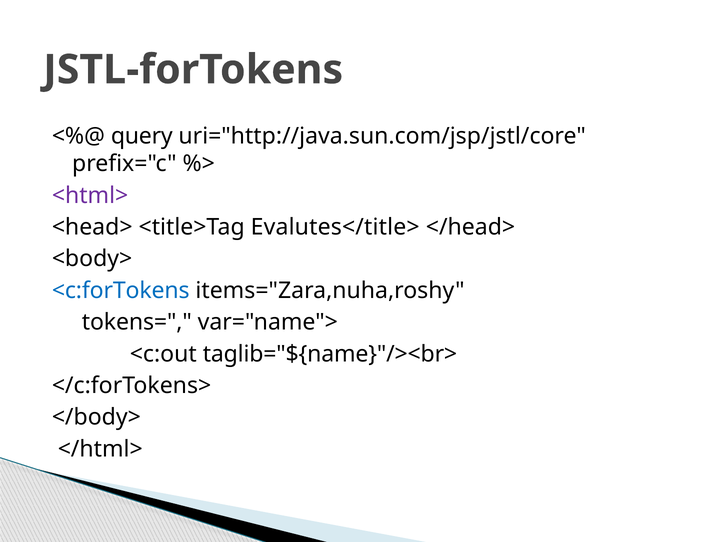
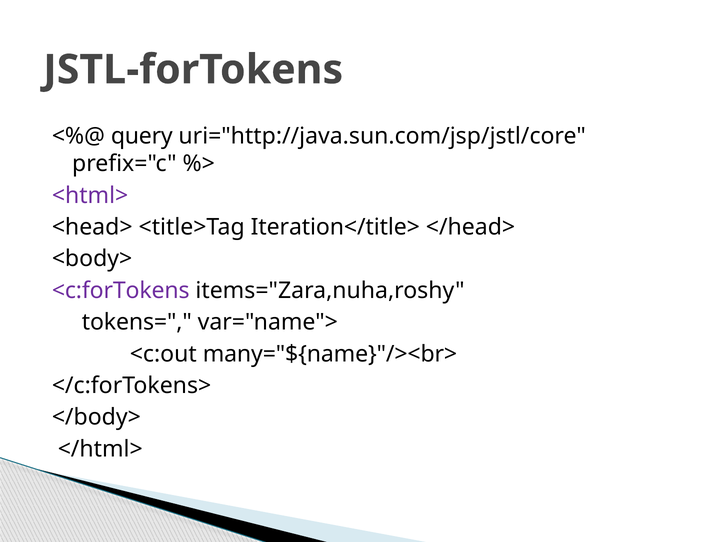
Evalutes</title>: Evalutes</title> -> Iteration</title>
<c:forTokens colour: blue -> purple
taglib="${name}"/><br>: taglib="${name}"/><br> -> many="${name}"/><br>
